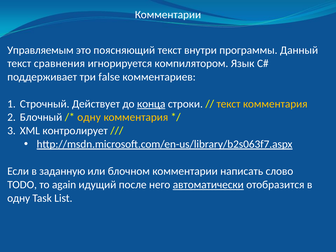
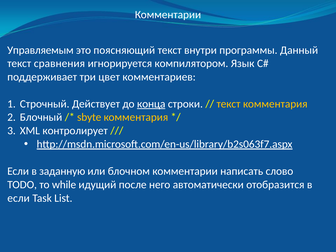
false: false -> цвет
одну at (89, 117): одну -> sbyte
again: again -> while
автоматически underline: present -> none
одну at (19, 198): одну -> если
